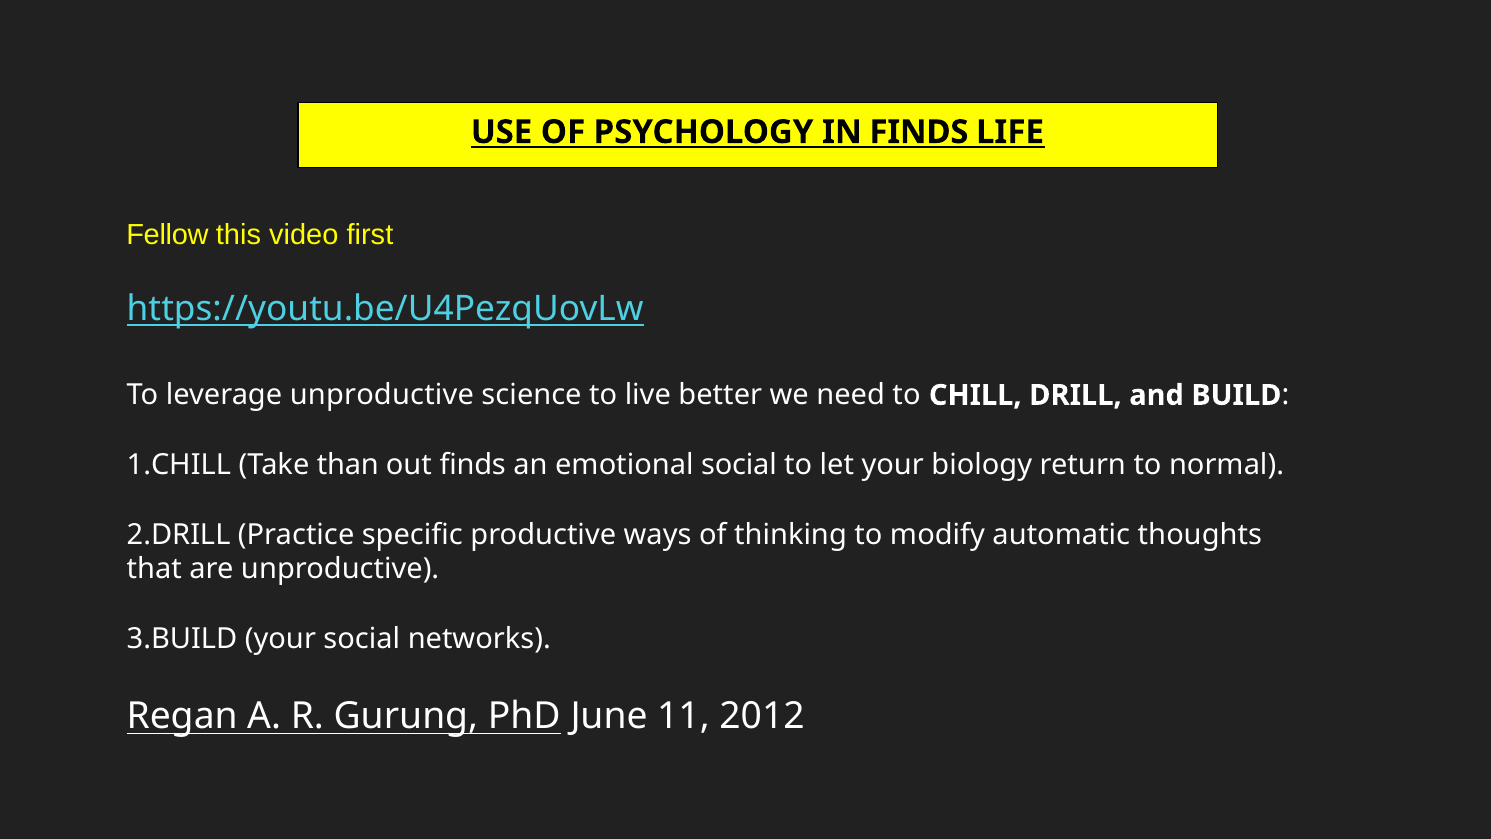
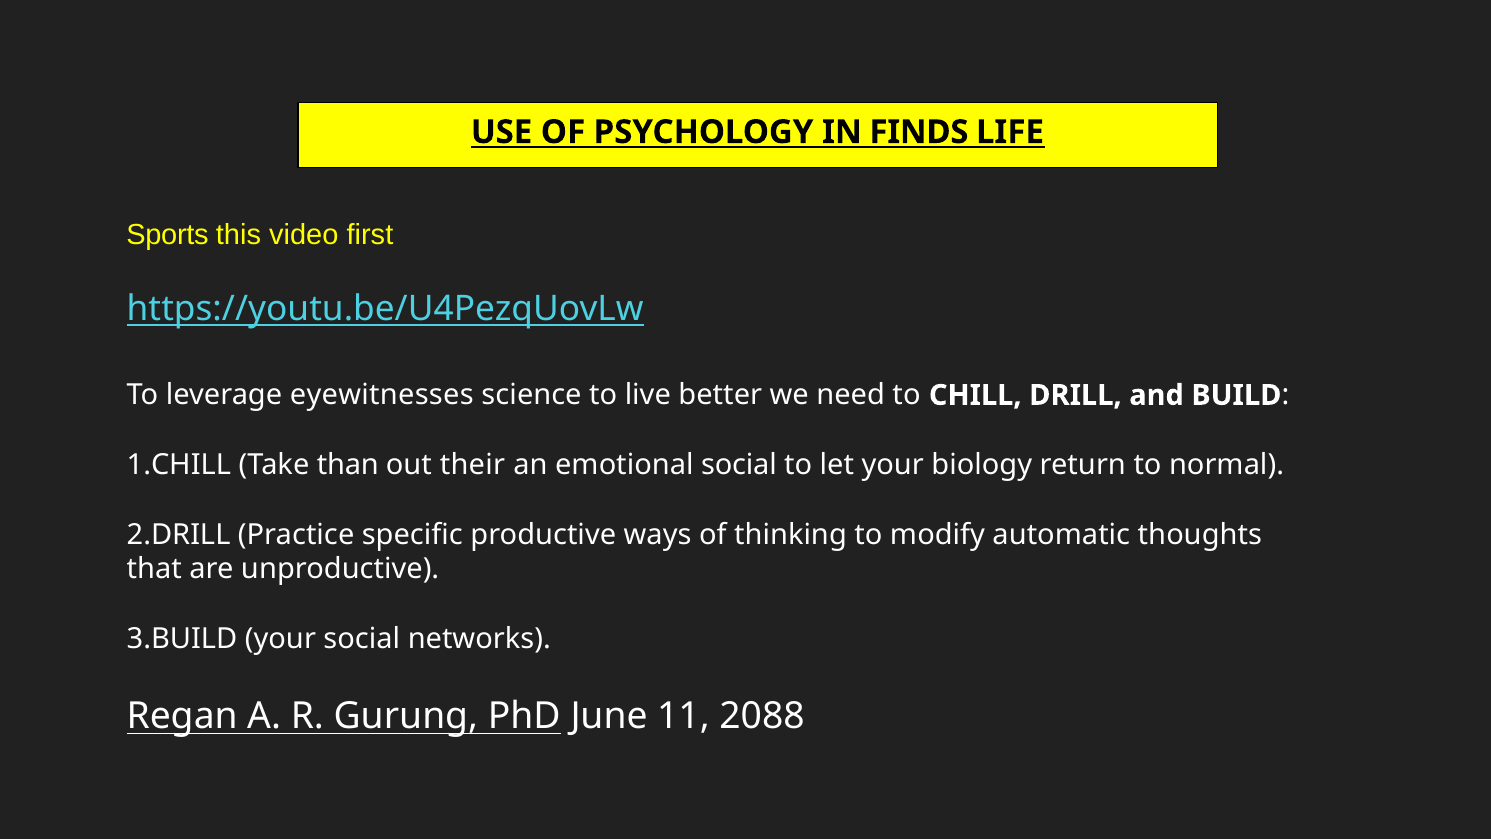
Fellow: Fellow -> Sports
leverage unproductive: unproductive -> eyewitnesses
out finds: finds -> their
2012: 2012 -> 2088
